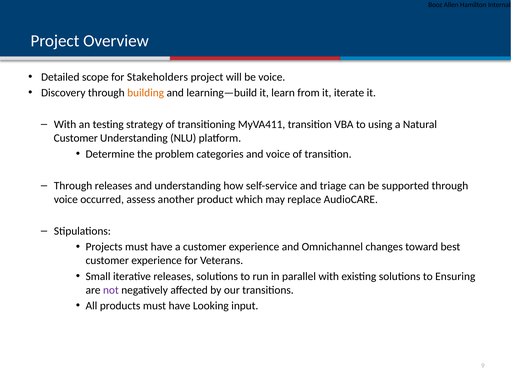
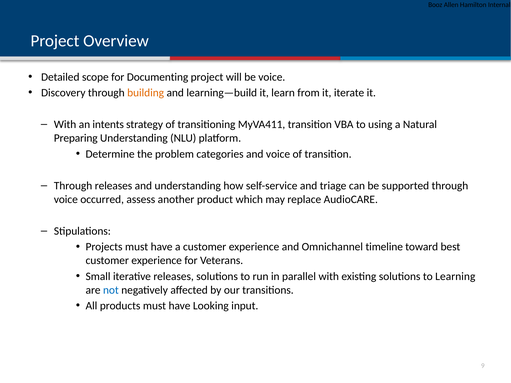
Stakeholders: Stakeholders -> Documenting
testing: testing -> intents
Customer at (76, 138): Customer -> Preparing
changes: changes -> timeline
Ensuring: Ensuring -> Learning
not colour: purple -> blue
